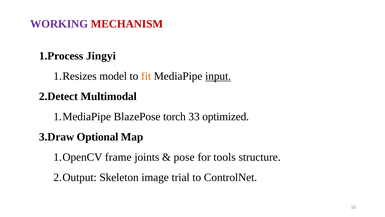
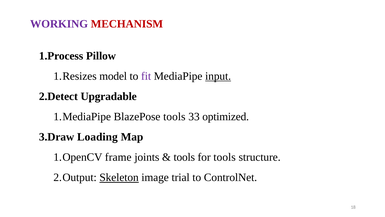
Jingyi: Jingyi -> Pillow
fit colour: orange -> purple
Multimodal: Multimodal -> Upgradable
BlazePose torch: torch -> tools
Optional: Optional -> Loading
pose at (184, 157): pose -> tools
Skeleton underline: none -> present
